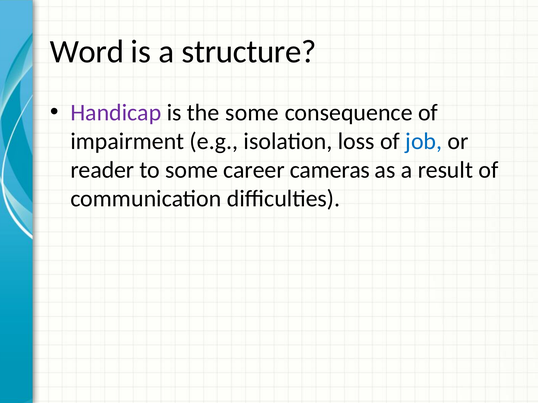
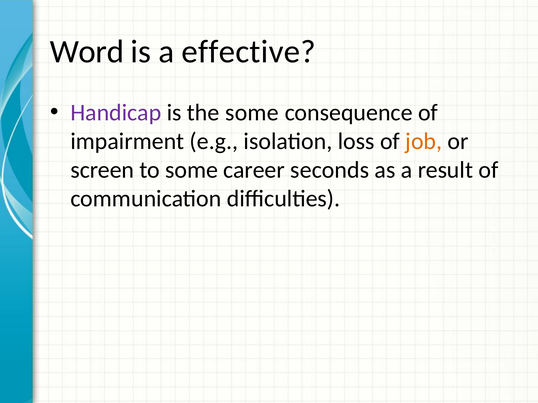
structure: structure -> effective
job colour: blue -> orange
reader: reader -> screen
cameras: cameras -> seconds
